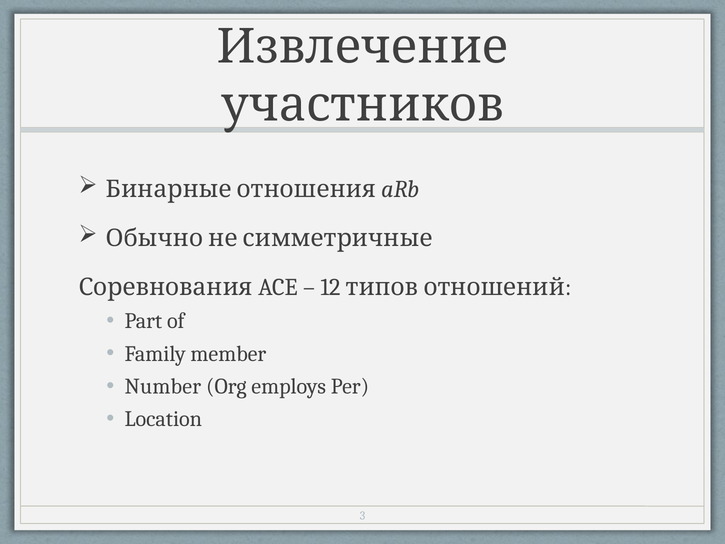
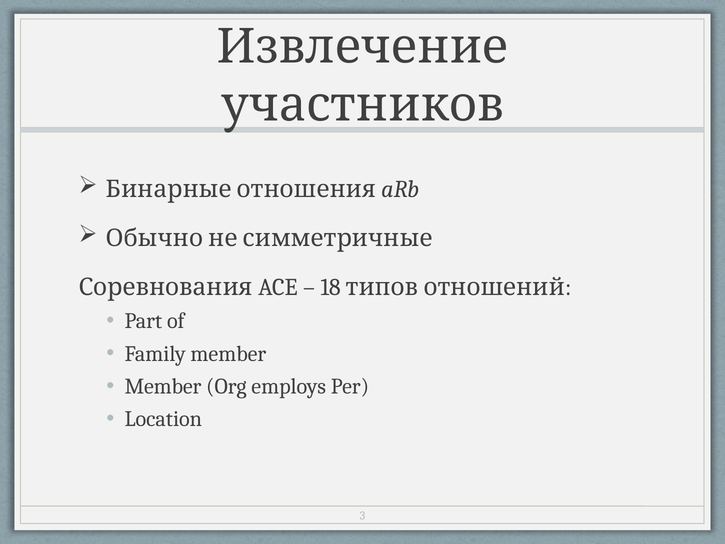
12: 12 -> 18
Number at (163, 386): Number -> Member
